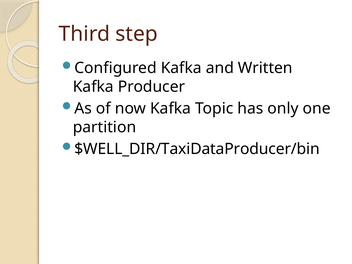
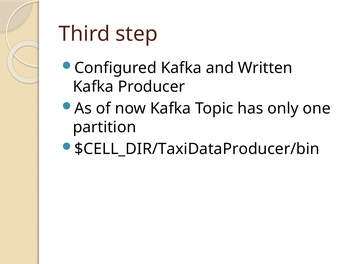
$WELL_DIR/TaxiDataProducer/bin: $WELL_DIR/TaxiDataProducer/bin -> $CELL_DIR/TaxiDataProducer/bin
